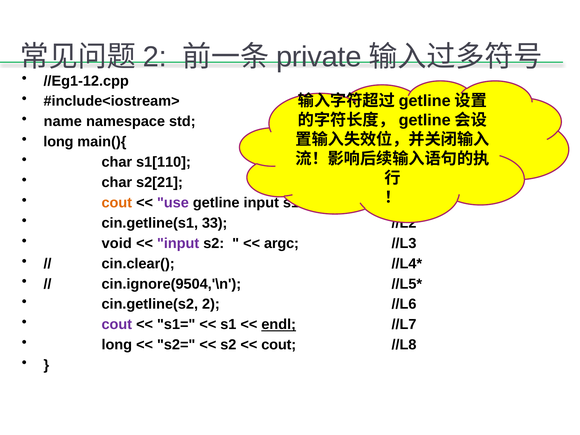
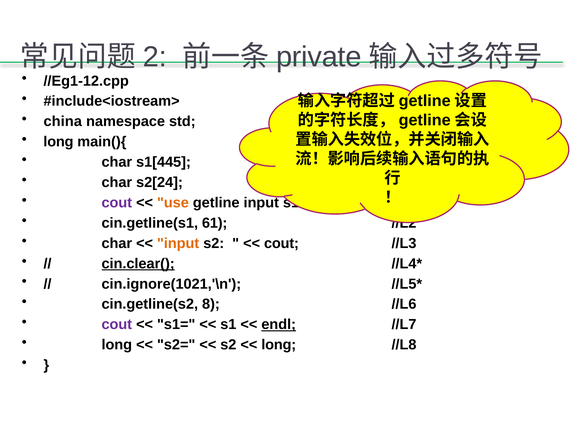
name: name -> china
s1[110: s1[110 -> s1[445
s2[21: s2[21 -> s2[24
cout at (117, 203) colour: orange -> purple
use colour: purple -> orange
33: 33 -> 61
void at (117, 243): void -> char
input at (178, 243) colour: purple -> orange
argc at (281, 243): argc -> cout
cin.clear( underline: none -> present
cin.ignore(9504,'\n: cin.ignore(9504,'\n -> cin.ignore(1021,'\n
cin.getline(s2 2: 2 -> 8
cout at (279, 345): cout -> long
